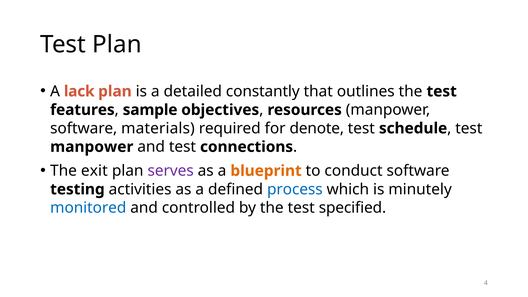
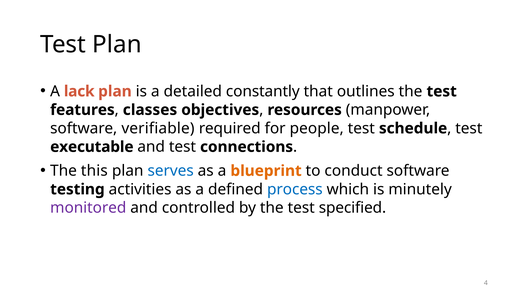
sample: sample -> classes
materials: materials -> verifiable
denote: denote -> people
manpower at (92, 147): manpower -> executable
exit: exit -> this
serves colour: purple -> blue
monitored colour: blue -> purple
